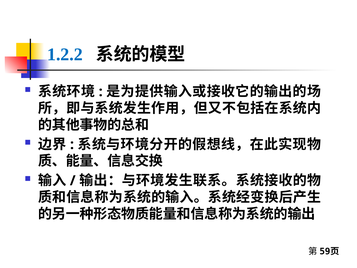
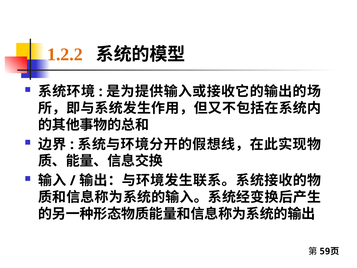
1.2.2 colour: blue -> orange
